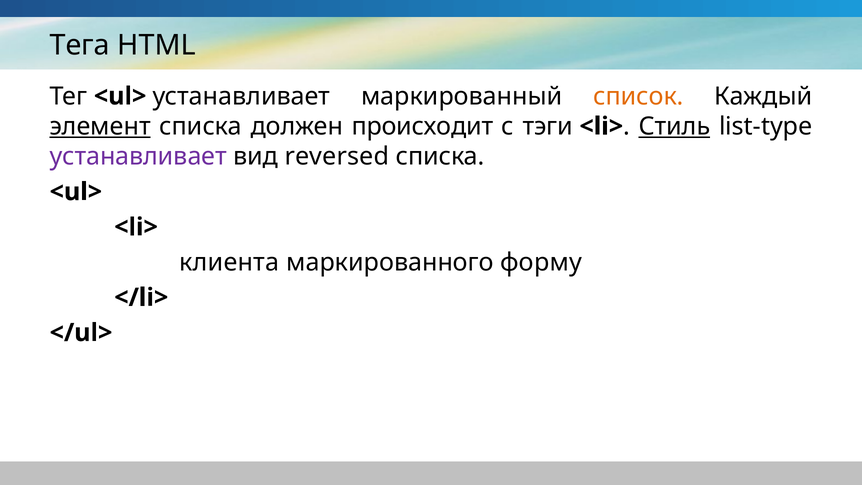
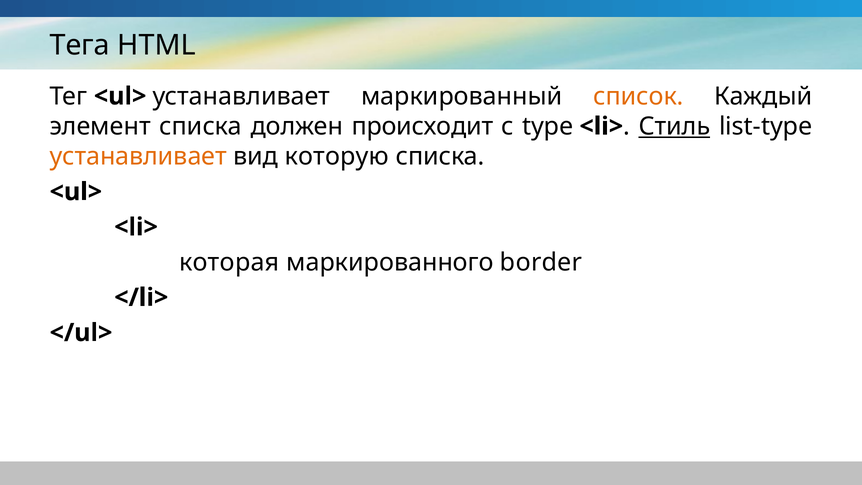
элемент underline: present -> none
тэги: тэги -> type
устанавливает at (138, 157) colour: purple -> orange
reversed: reversed -> которую
клиента: клиента -> которая
форму: форму -> border
